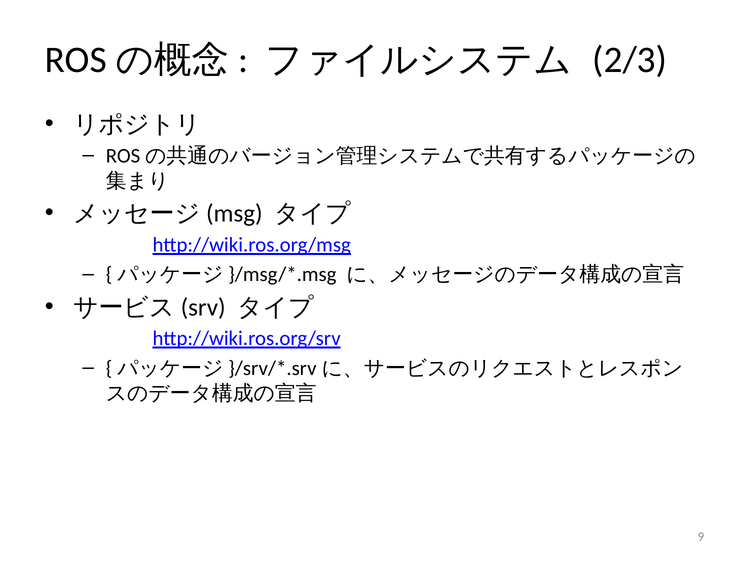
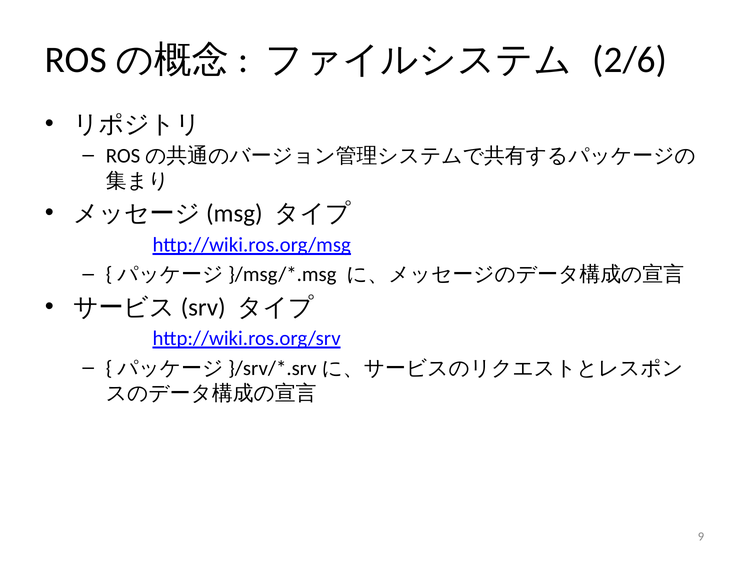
2/3: 2/3 -> 2/6
